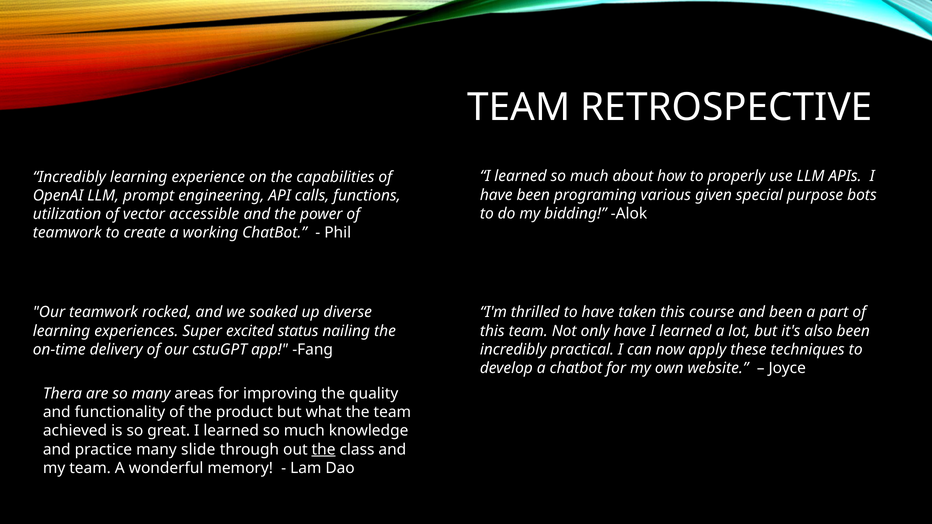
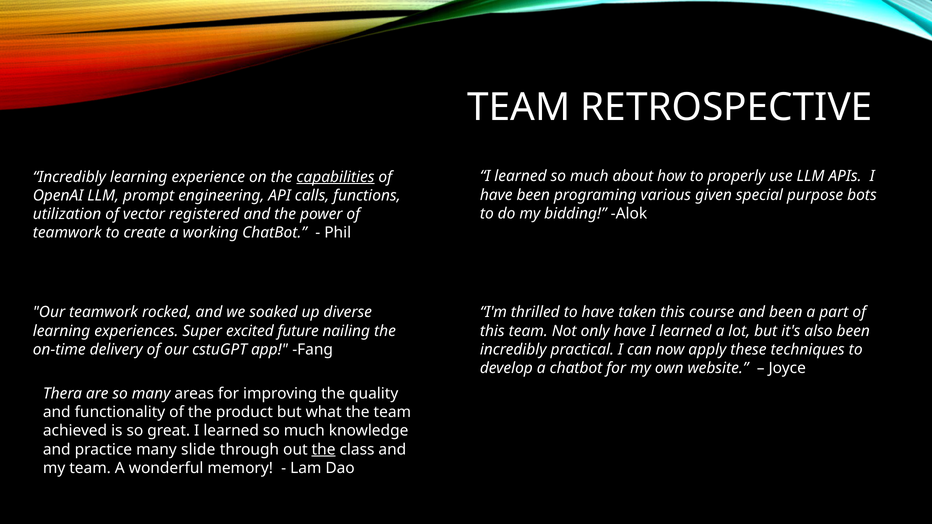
capabilities underline: none -> present
accessible: accessible -> registered
status: status -> future
